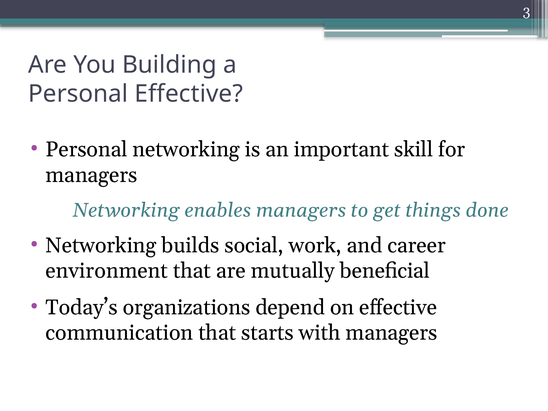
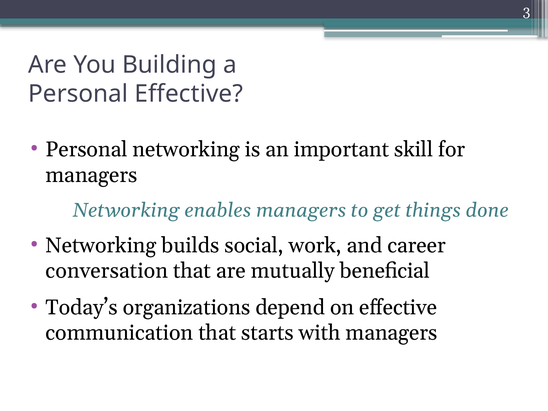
environment: environment -> conversation
